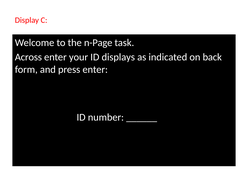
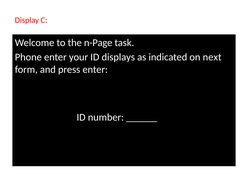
Across: Across -> Phone
back: back -> next
